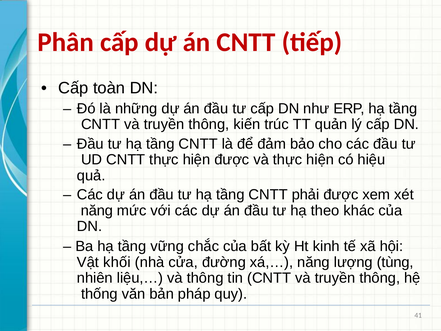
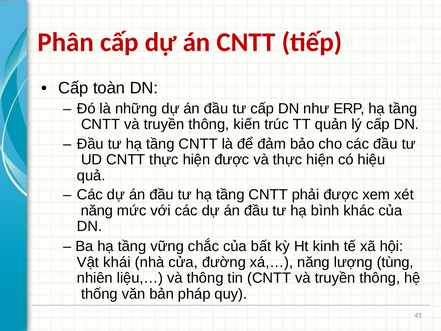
theo: theo -> bình
khối: khối -> khái
